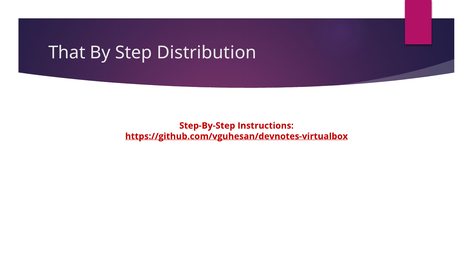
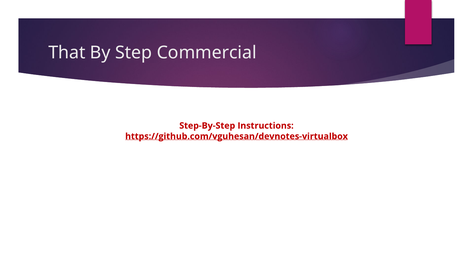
Distribution: Distribution -> Commercial
